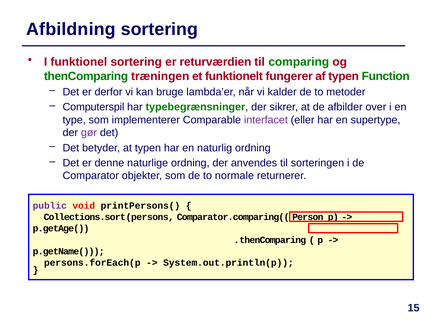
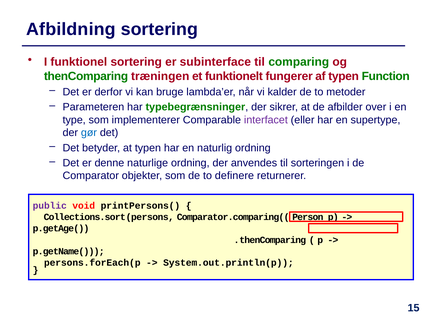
returværdien: returværdien -> subinterface
Computerspil: Computerspil -> Parameteren
gør colour: purple -> blue
normale: normale -> definere
